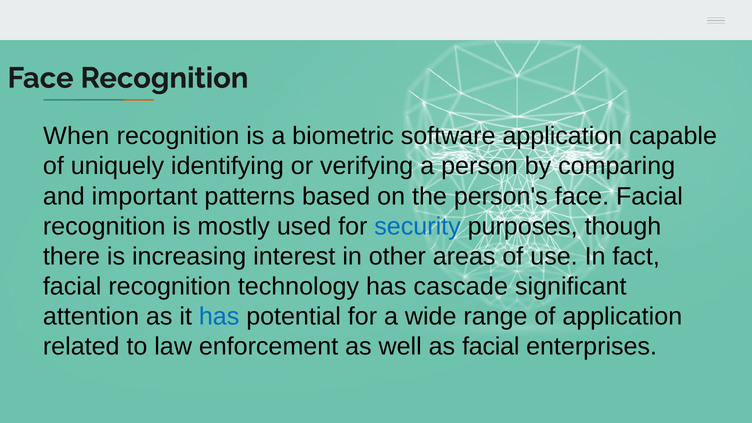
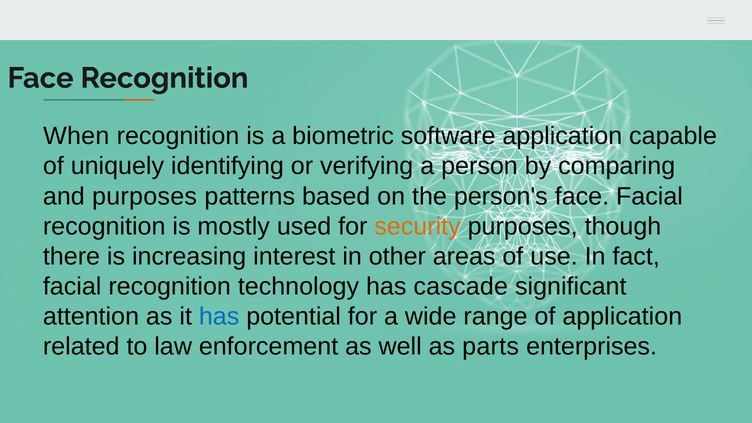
and important: important -> purposes
security colour: blue -> orange
as facial: facial -> parts
